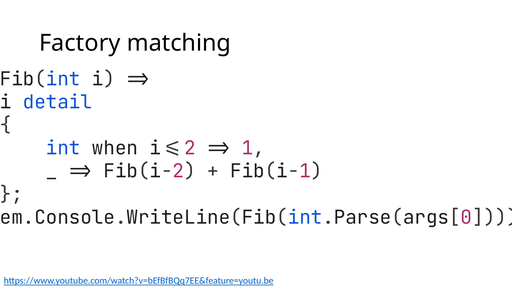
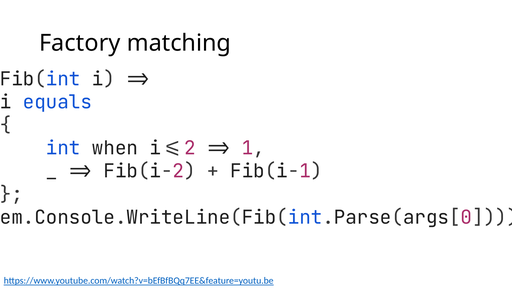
detail: detail -> equals
